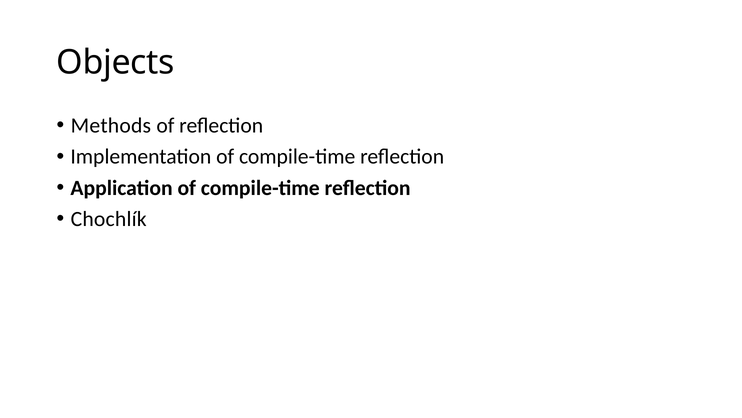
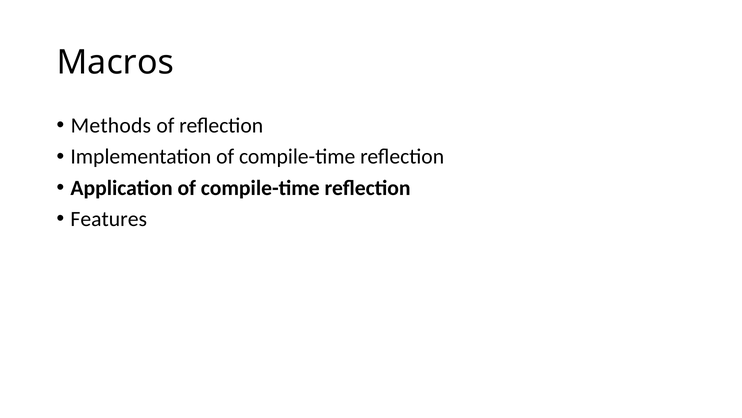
Objects: Objects -> Macros
Chochlík: Chochlík -> Features
